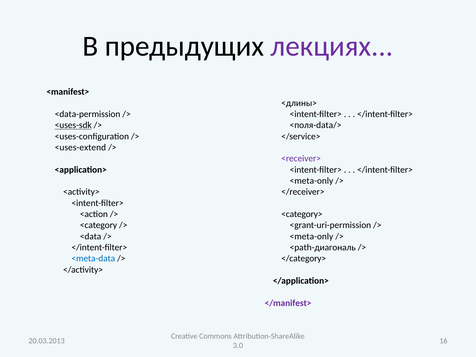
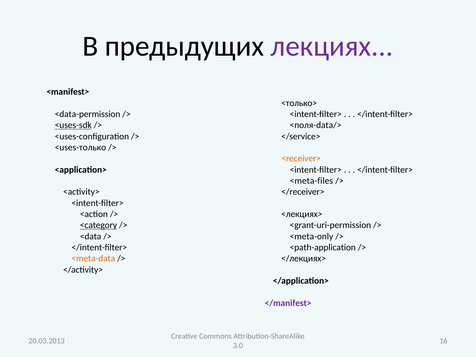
<длины>: <длины> -> <только>
<uses-extend: <uses-extend -> <uses-только
<receiver> colour: purple -> orange
<meta-only at (311, 181): <meta-only -> <meta-files
<category>: <category> -> <лекциях>
<category underline: none -> present
<path-диагональ: <path-диагональ -> <path-application
<meta-data colour: blue -> orange
</category>: </category> -> </лекциях>
